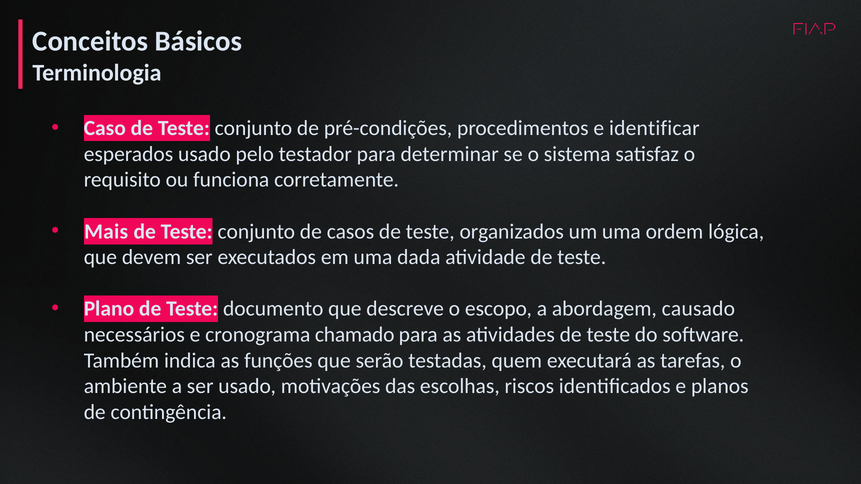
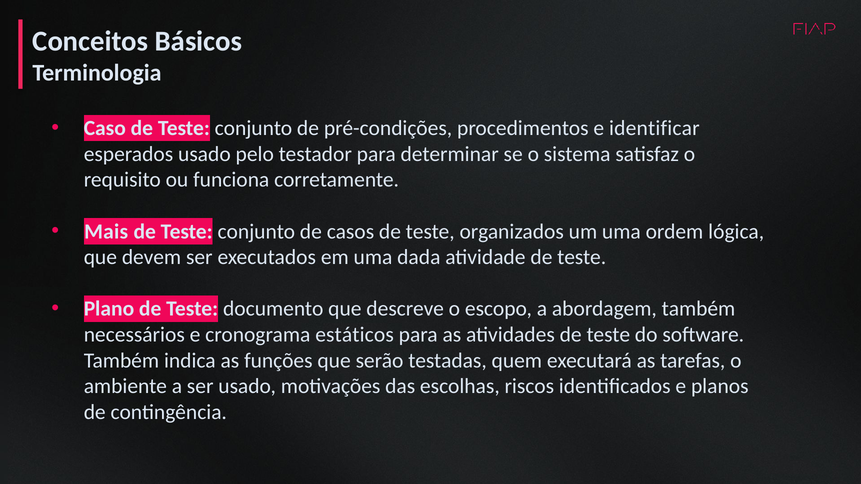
abordagem causado: causado -> também
chamado: chamado -> estáticos
